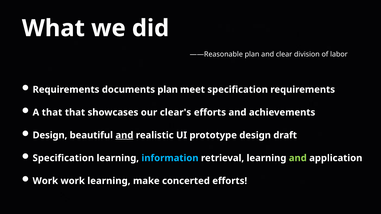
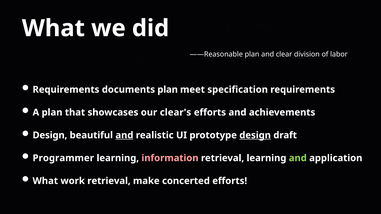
A that: that -> plan
design at (255, 135) underline: none -> present
Specification at (63, 158): Specification -> Programmer
information colour: light blue -> pink
Work at (45, 181): Work -> What
work learning: learning -> retrieval
